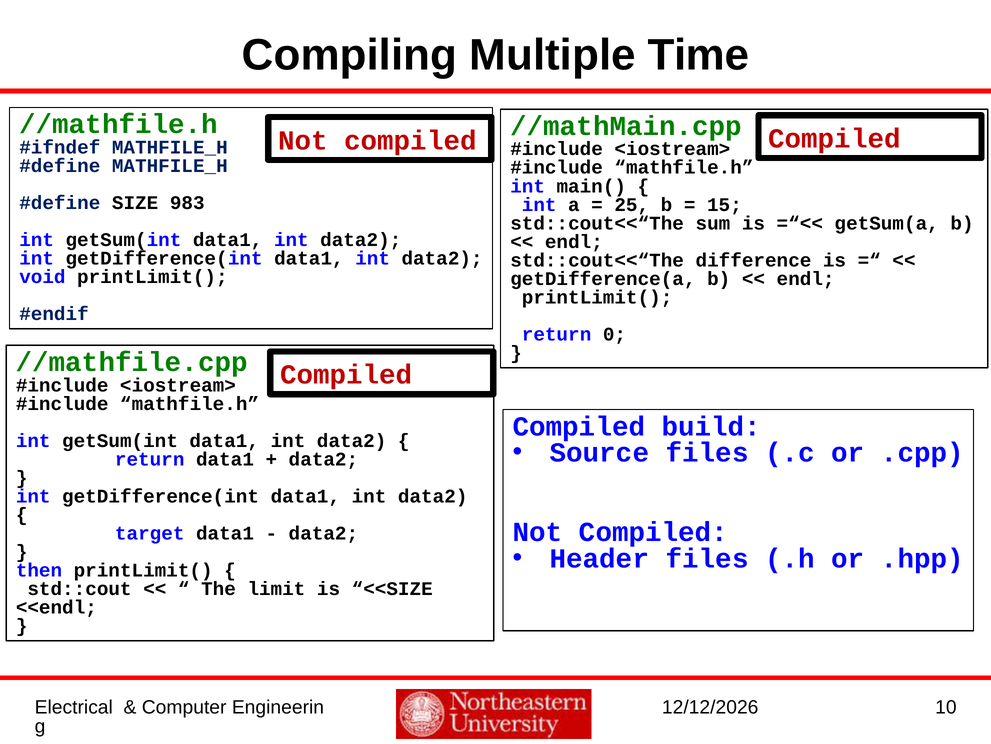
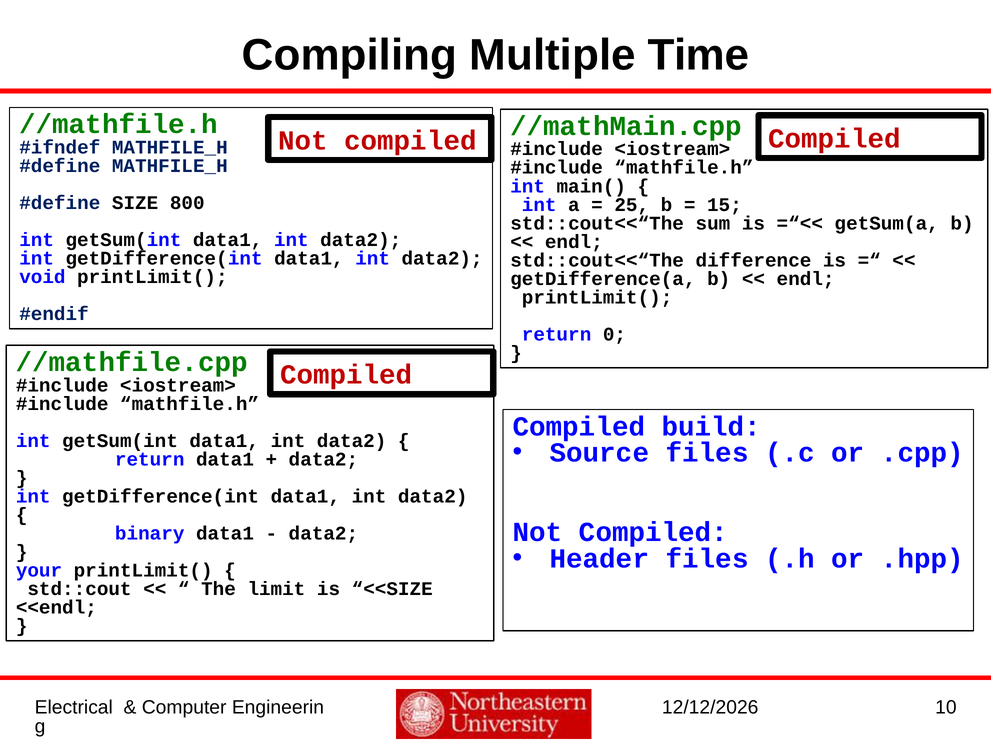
983: 983 -> 800
target: target -> binary
then: then -> your
